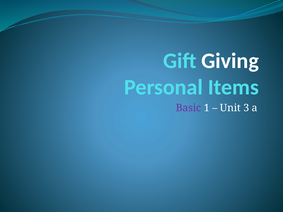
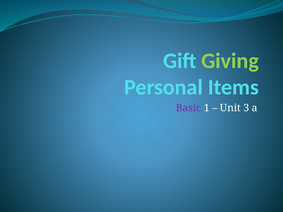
Giving colour: white -> light green
